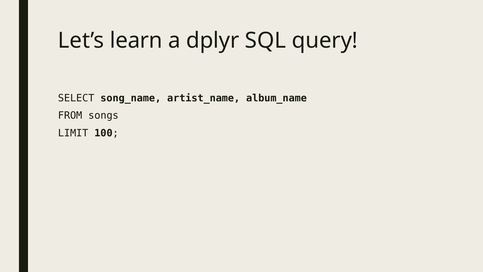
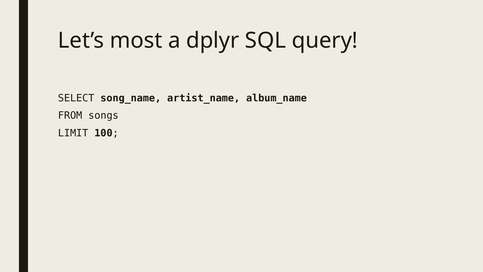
learn: learn -> most
